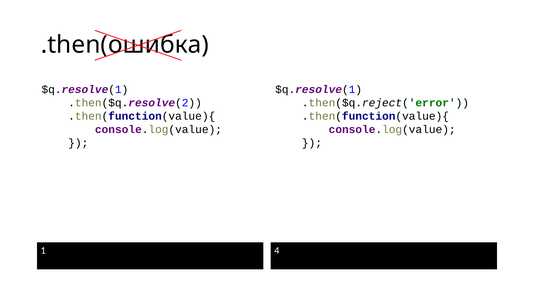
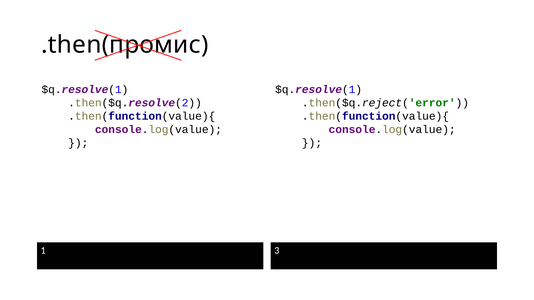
.then(ошибка: .then(ошибка -> .then(промис
4: 4 -> 3
